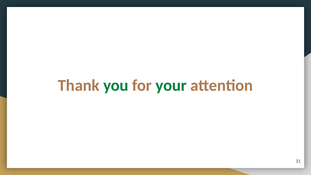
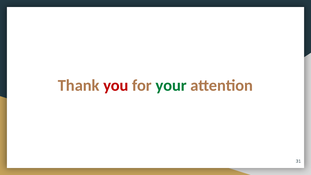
you colour: green -> red
